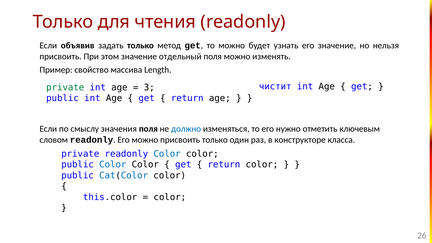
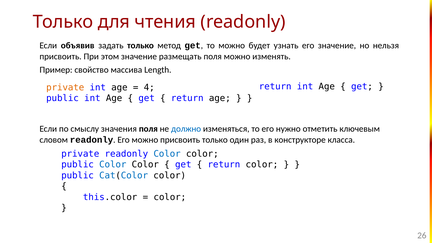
отдельный: отдельный -> размещать
чистит at (275, 87): чистит -> return
private at (65, 87) colour: green -> orange
3: 3 -> 4
